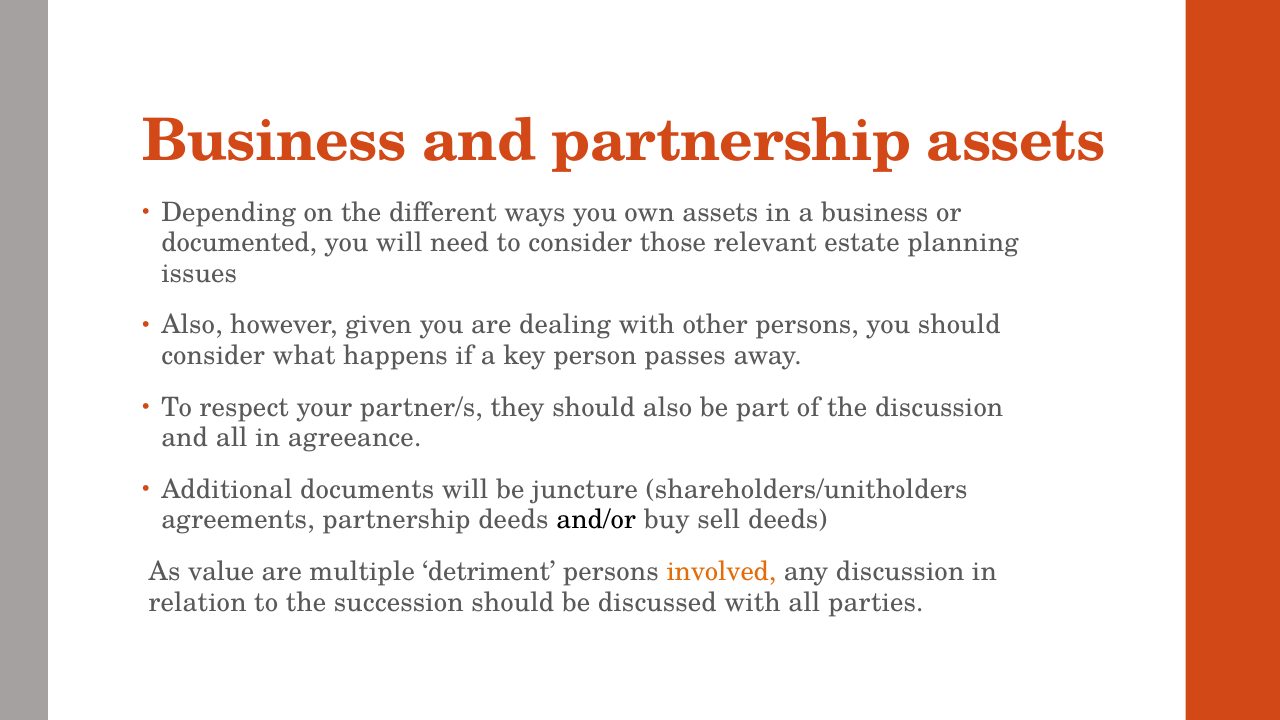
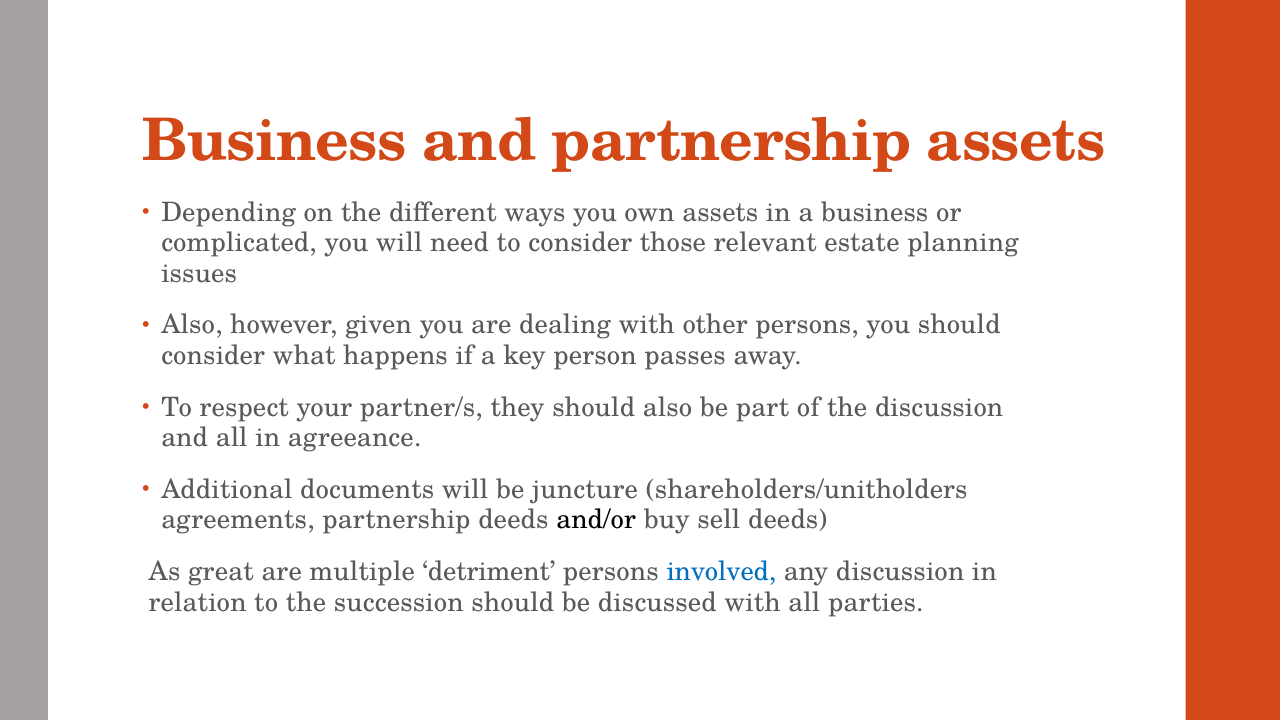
documented: documented -> complicated
value: value -> great
involved colour: orange -> blue
